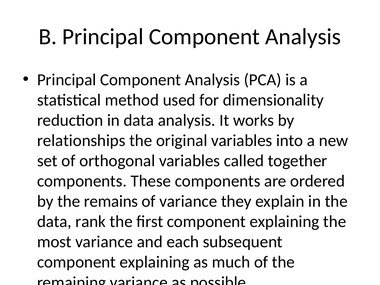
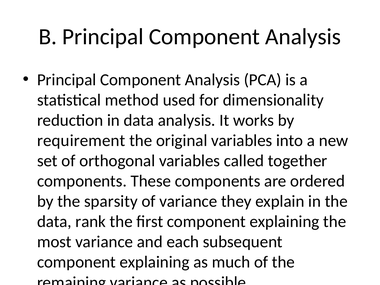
relationships: relationships -> requirement
remains: remains -> sparsity
